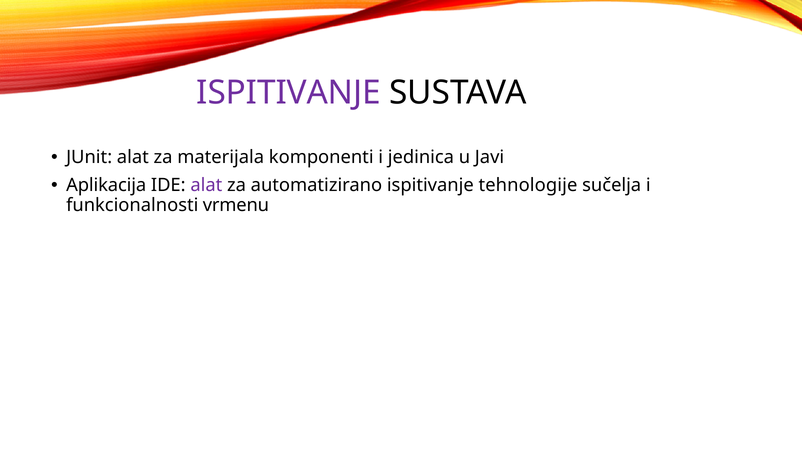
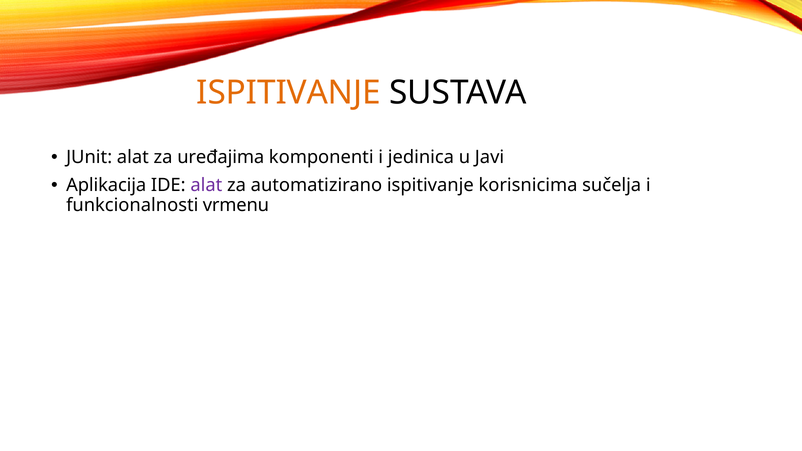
ISPITIVANJE at (289, 93) colour: purple -> orange
materijala: materijala -> uređajima
tehnologije: tehnologije -> korisnicima
